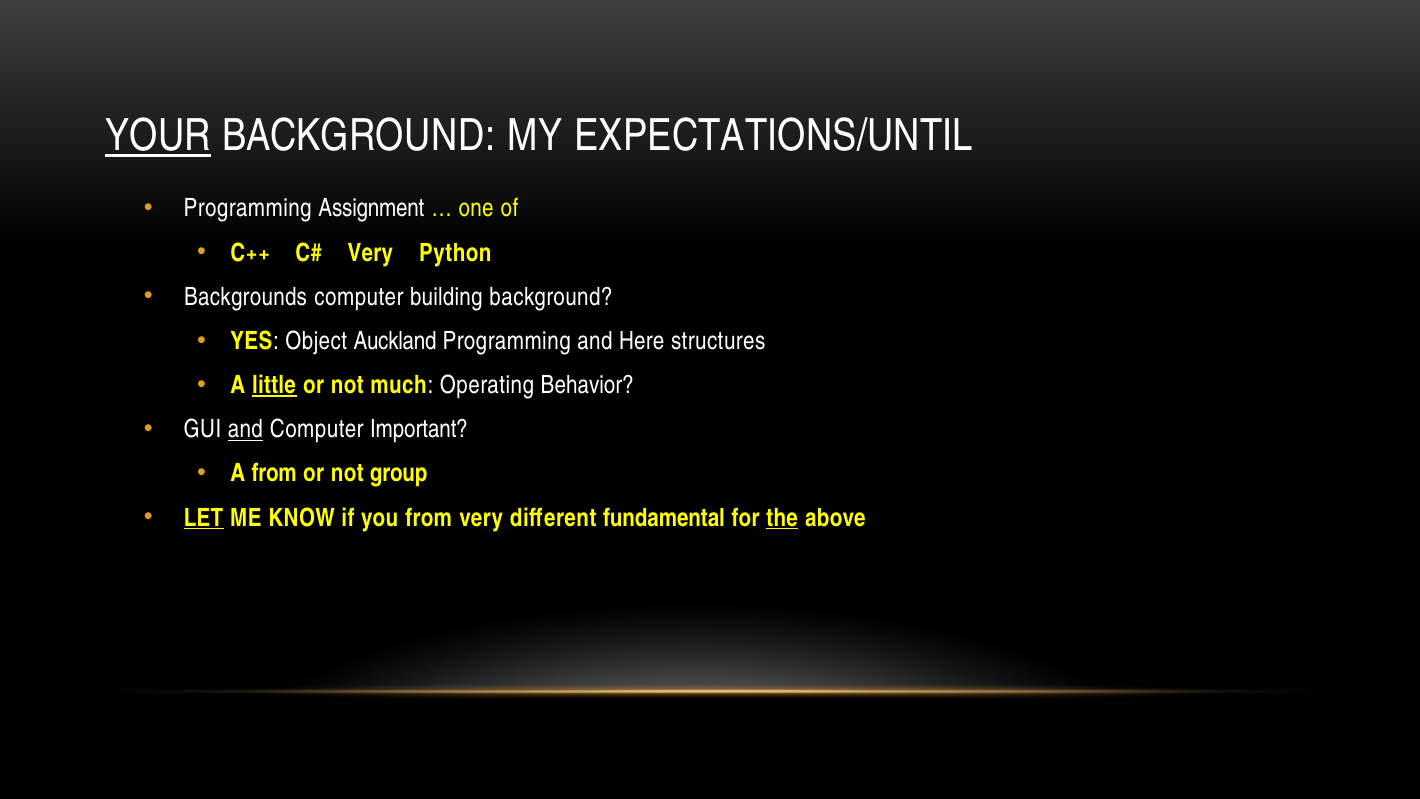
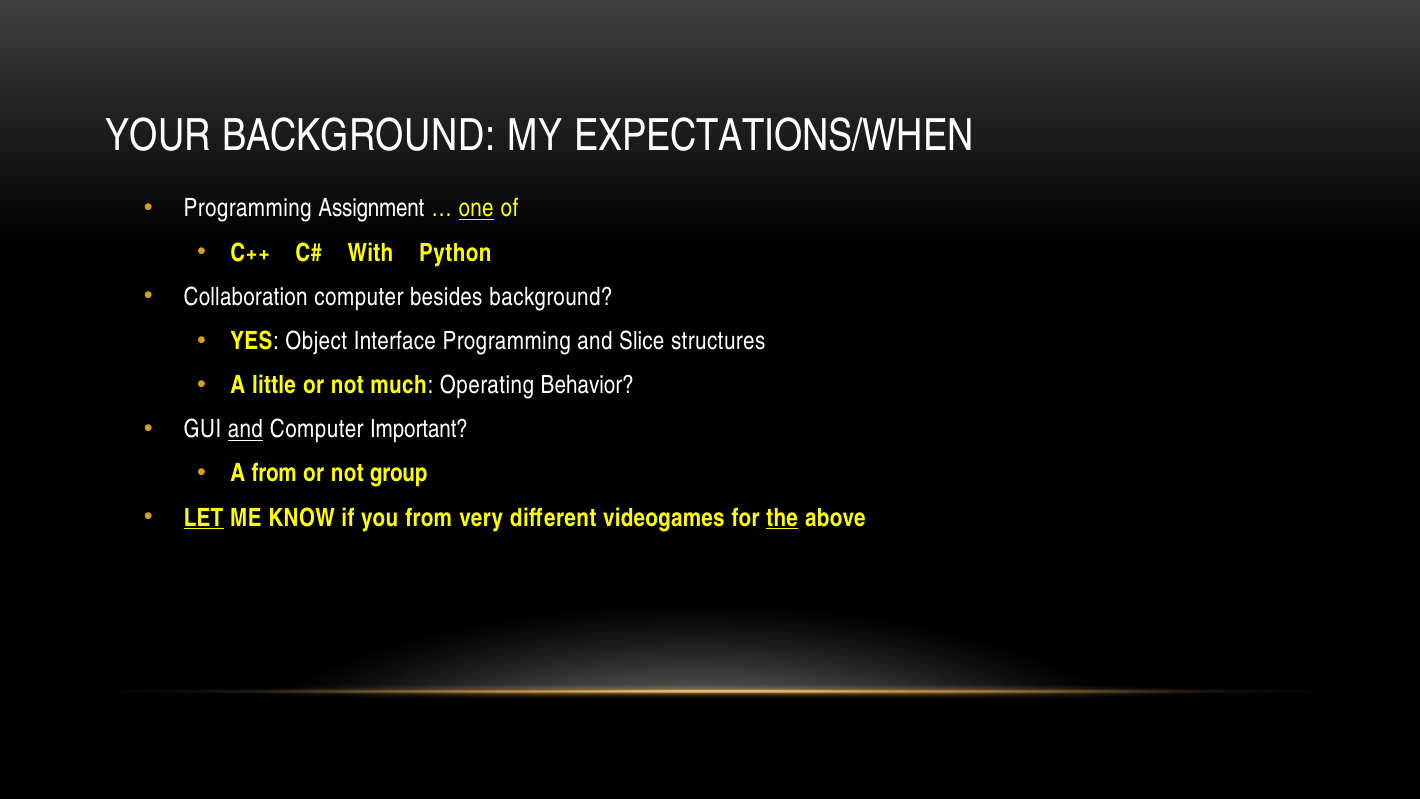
YOUR underline: present -> none
EXPECTATIONS/UNTIL: EXPECTATIONS/UNTIL -> EXPECTATIONS/WHEN
one underline: none -> present
Very at (370, 253): Very -> With
Backgrounds: Backgrounds -> Collaboration
building: building -> besides
Auckland: Auckland -> Interface
Here: Here -> Slice
little underline: present -> none
fundamental: fundamental -> videogames
